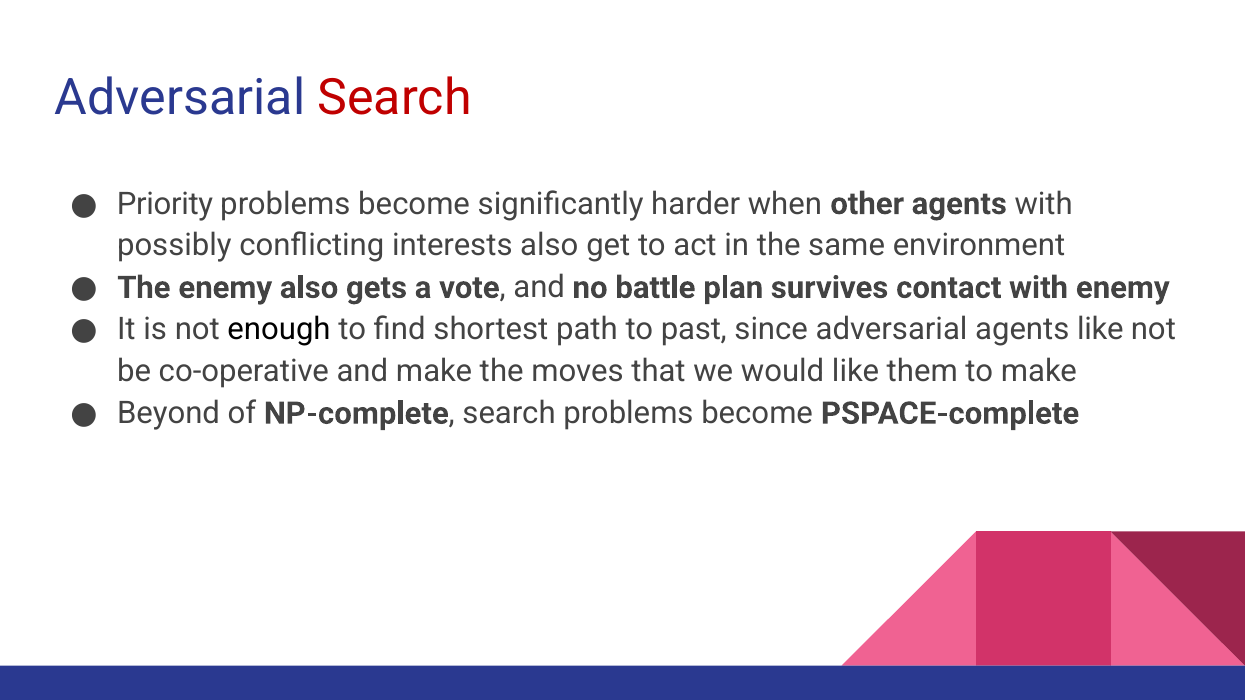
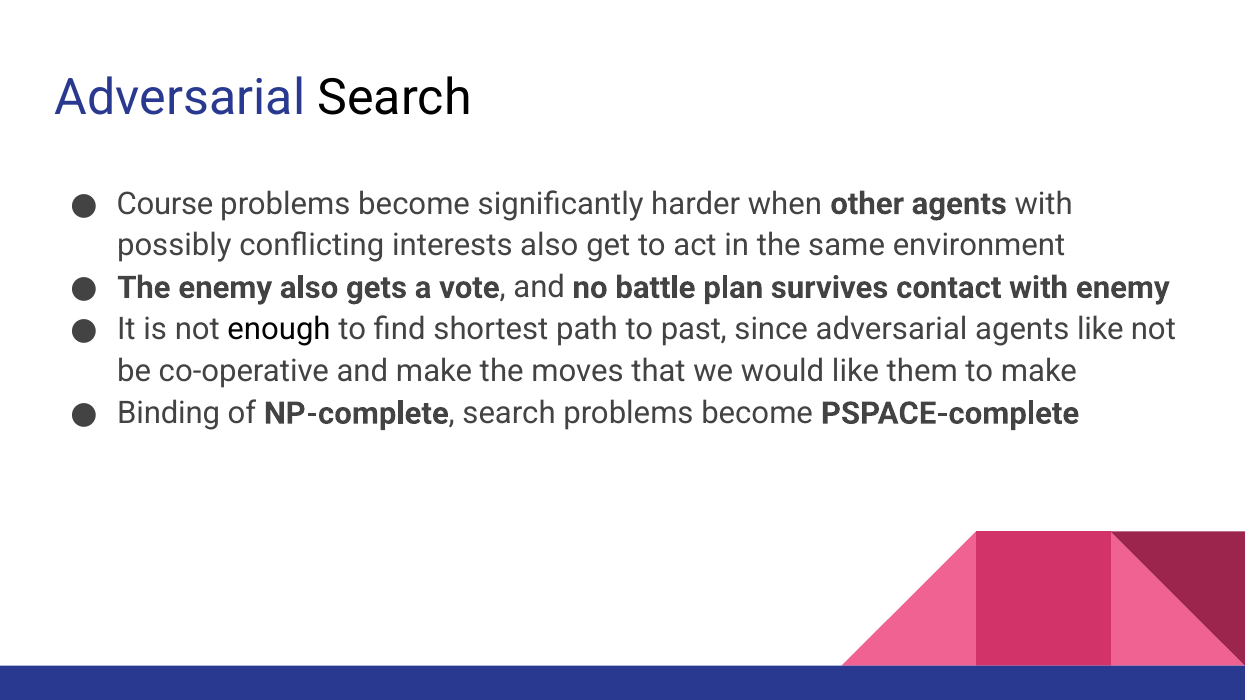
Search at (395, 98) colour: red -> black
Priority: Priority -> Course
Beyond: Beyond -> Binding
